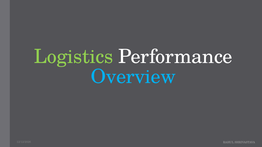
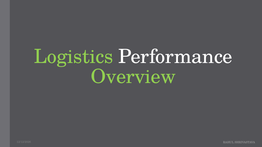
Overview colour: light blue -> light green
